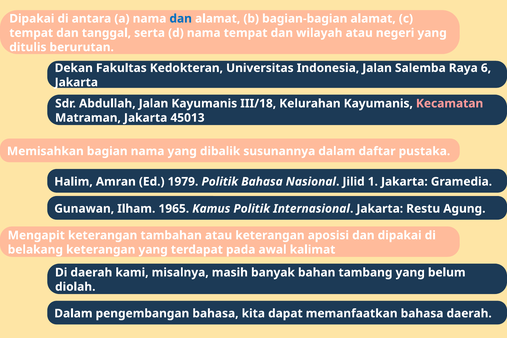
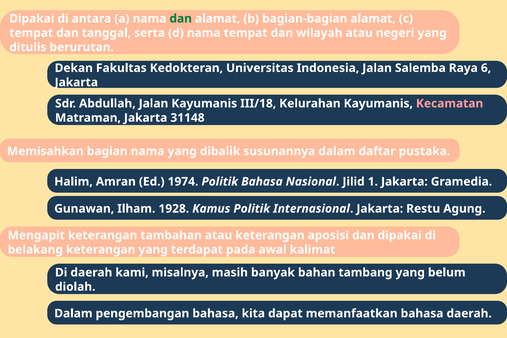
dan at (181, 19) colour: blue -> green
45013: 45013 -> 31148
1979: 1979 -> 1974
1965: 1965 -> 1928
